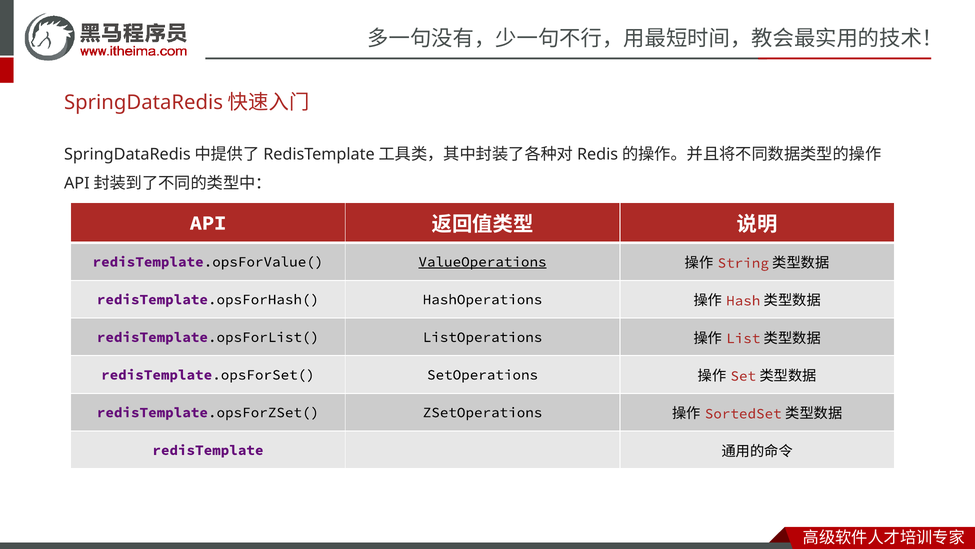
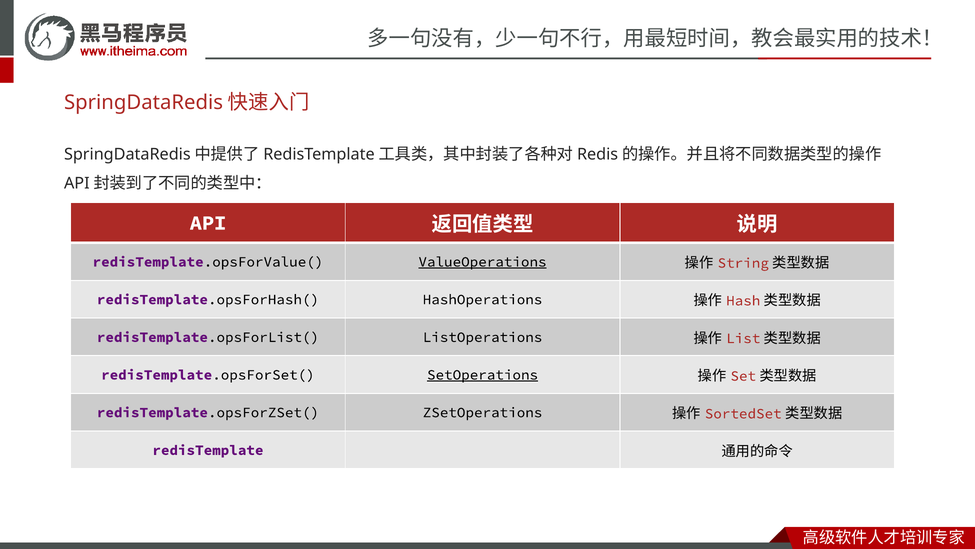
SetOperations underline: none -> present
